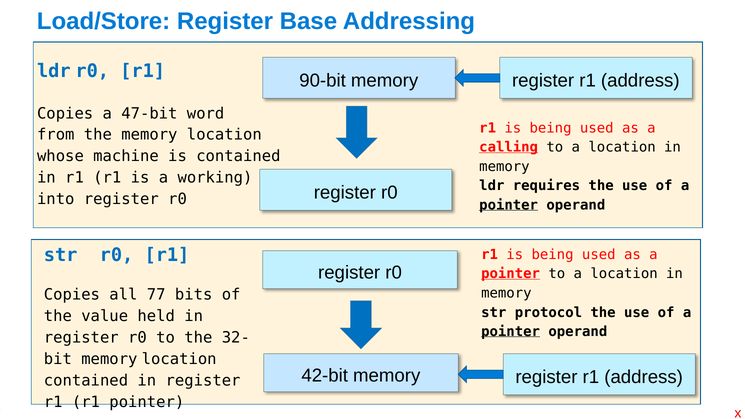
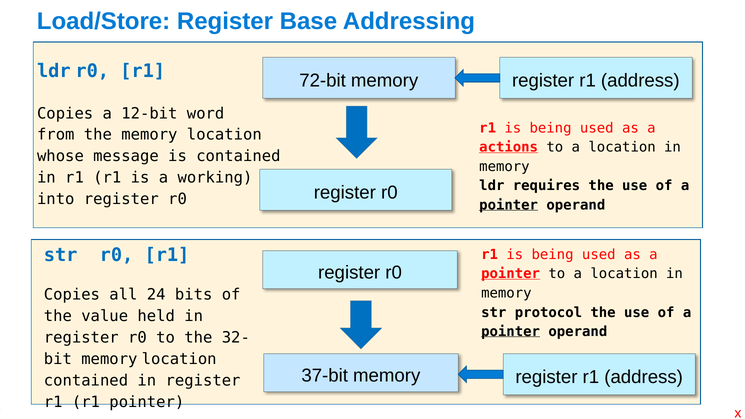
90-bit: 90-bit -> 72-bit
47-bit: 47-bit -> 12-bit
calling: calling -> actions
machine: machine -> message
77: 77 -> 24
42-bit: 42-bit -> 37-bit
